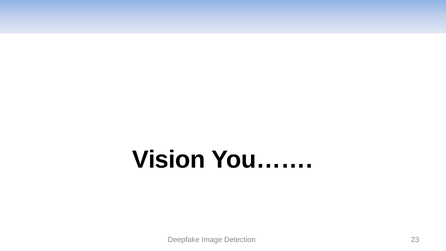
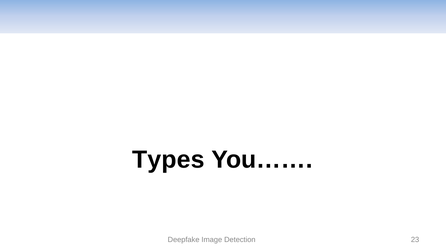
Vision: Vision -> Types
